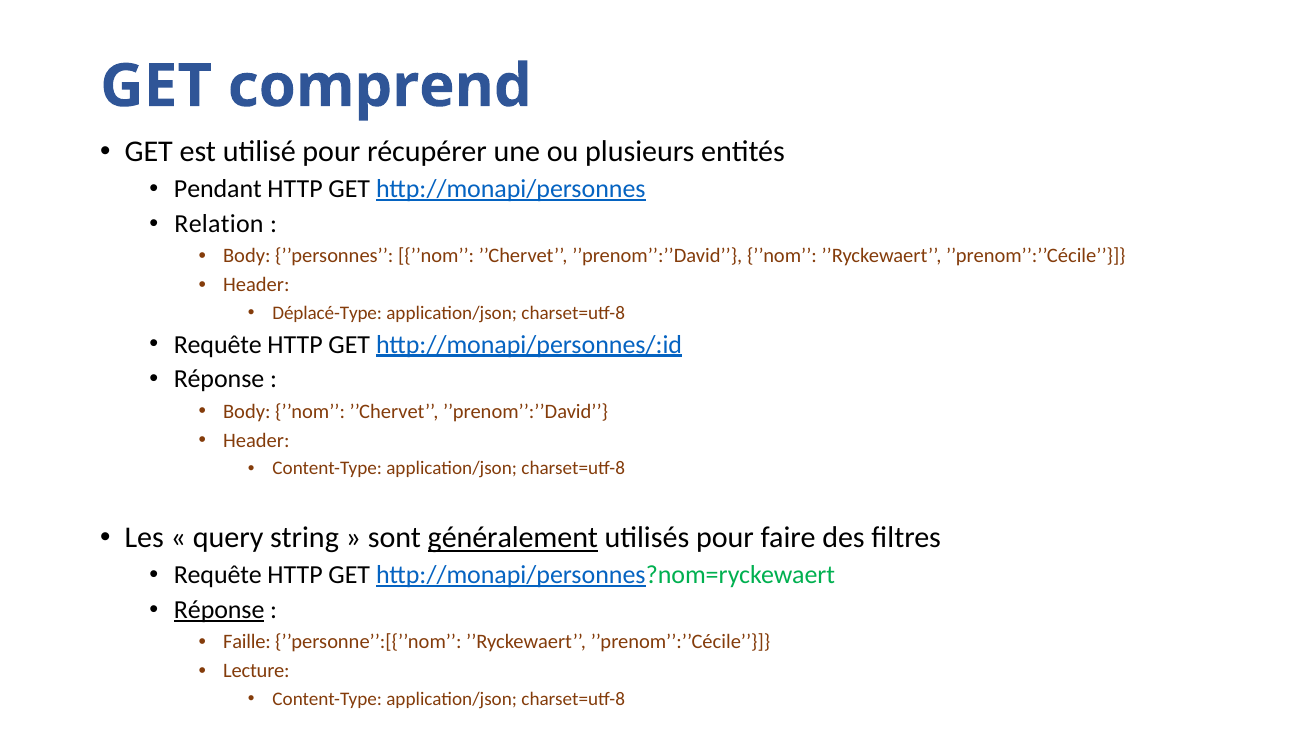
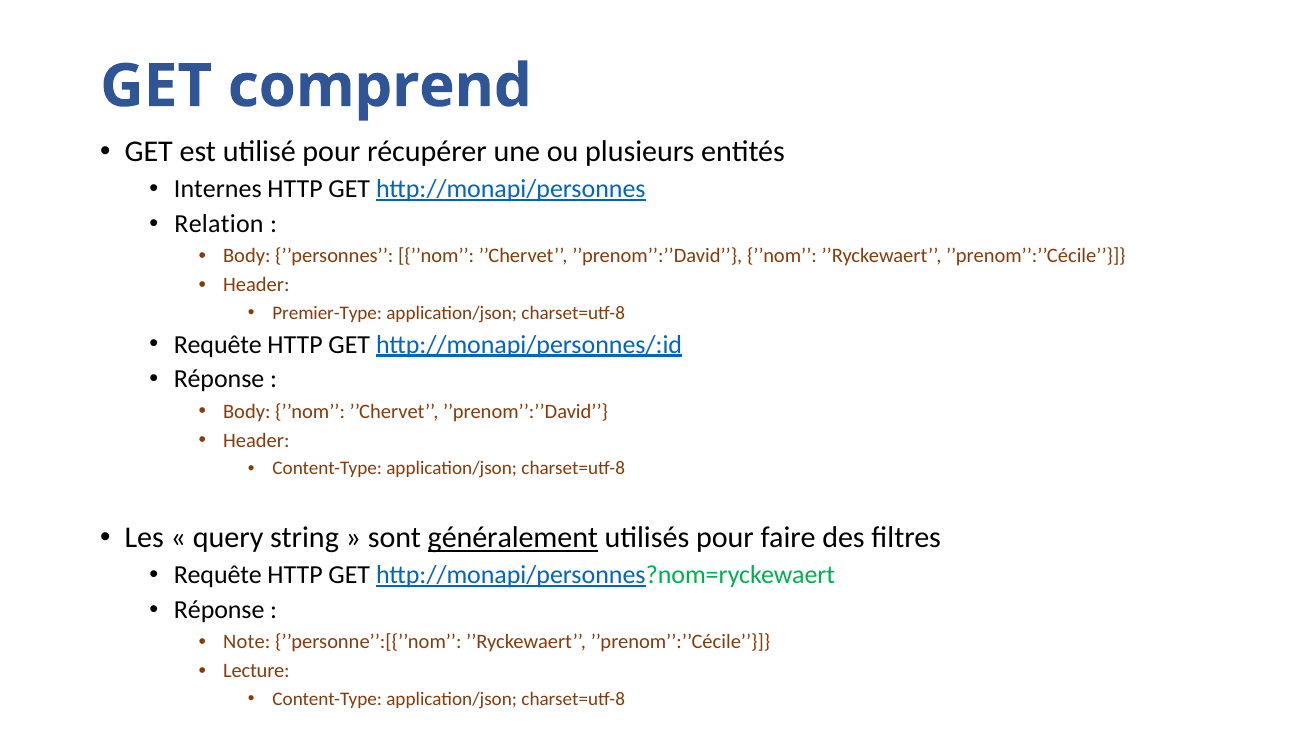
Pendant: Pendant -> Internes
Déplacé-Type: Déplacé-Type -> Premier-Type
Réponse at (219, 610) underline: present -> none
Faille: Faille -> Note
